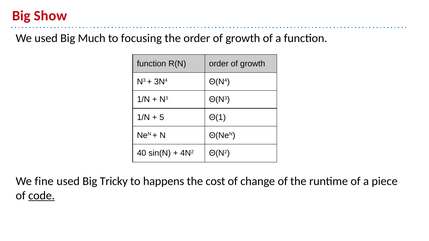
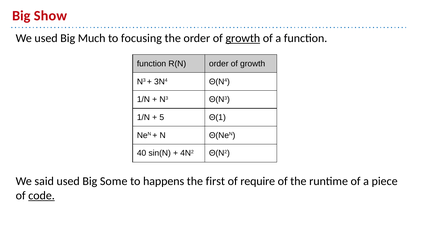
growth at (243, 38) underline: none -> present
fine: fine -> said
Tricky: Tricky -> Some
cost: cost -> first
change: change -> require
